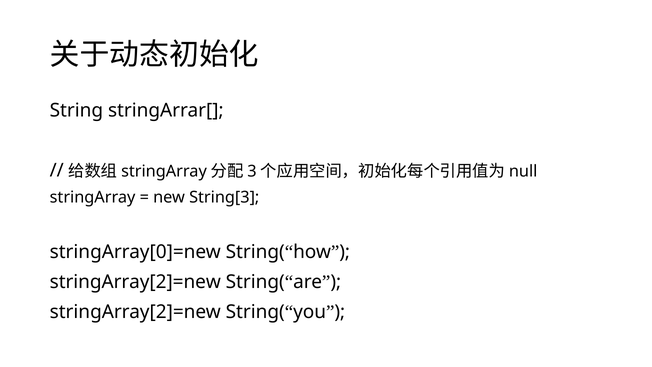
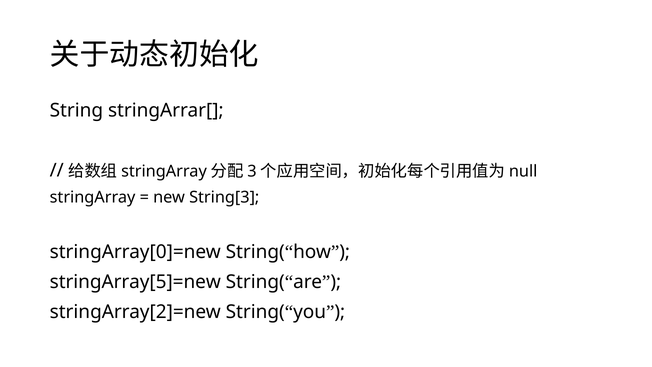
stringArray[2]=new at (135, 282): stringArray[2]=new -> stringArray[5]=new
